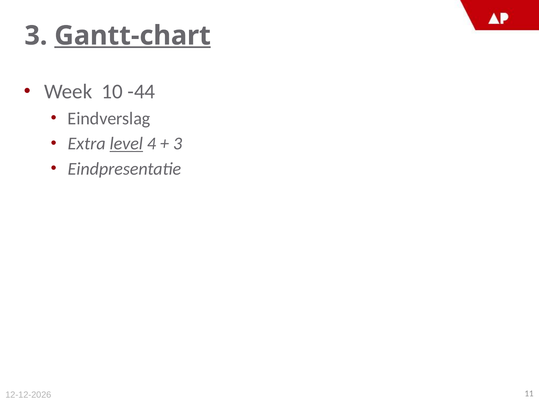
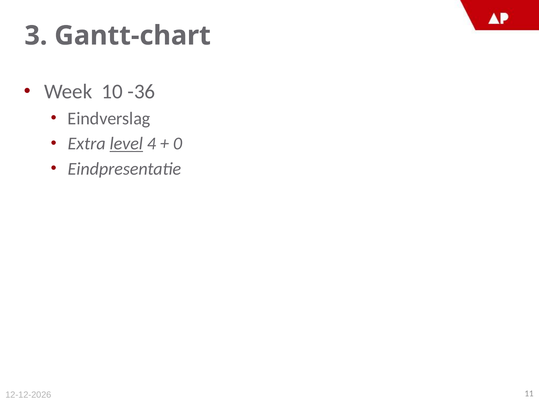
Gantt-chart underline: present -> none
-44: -44 -> -36
3 at (178, 143): 3 -> 0
